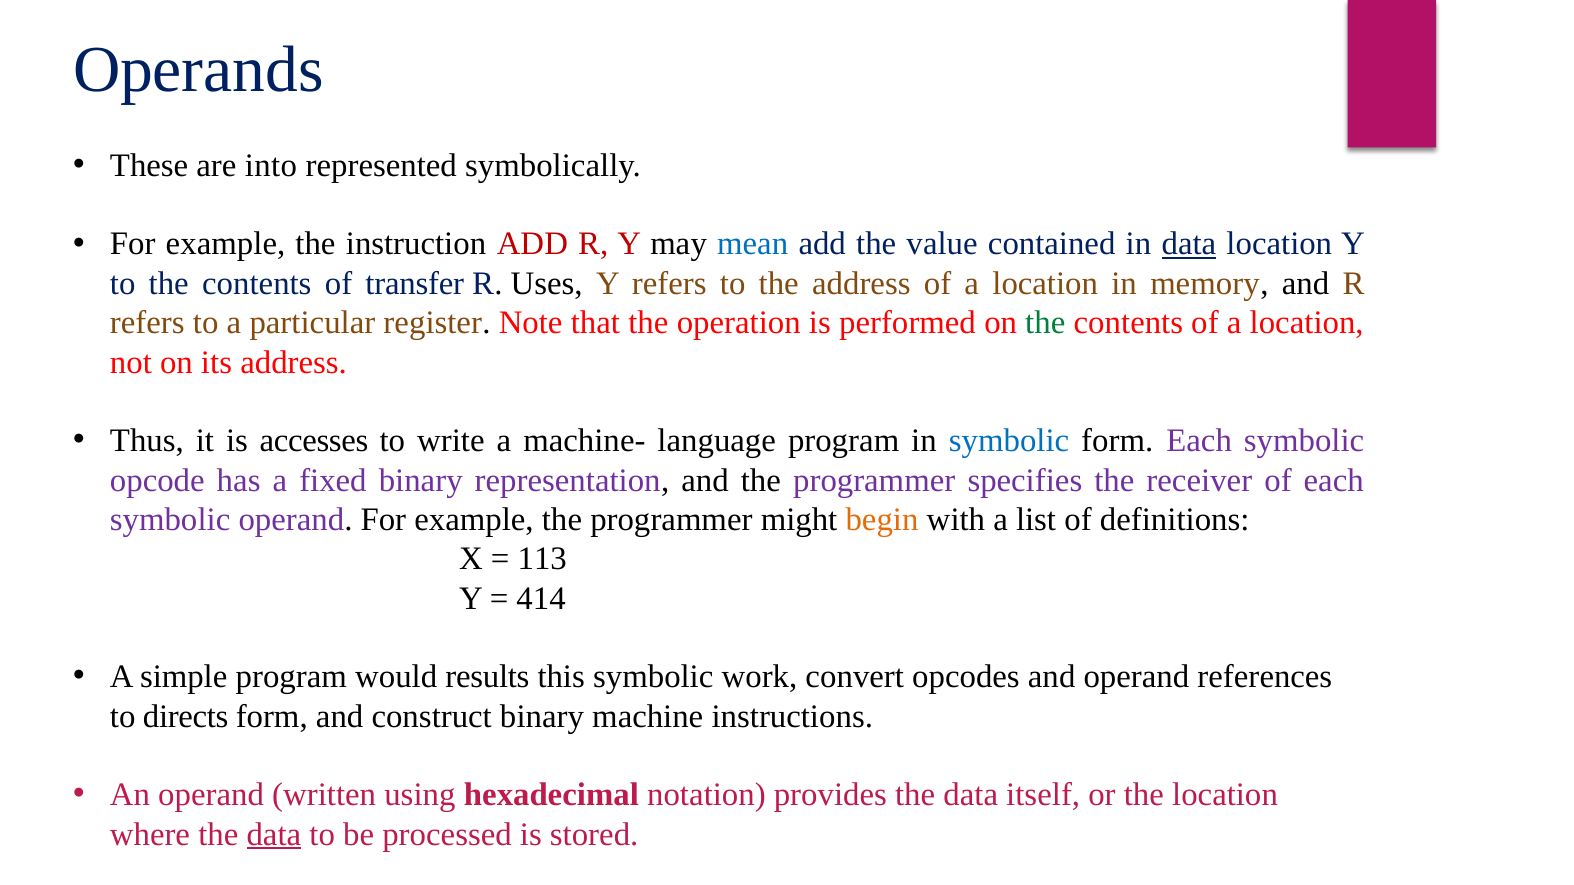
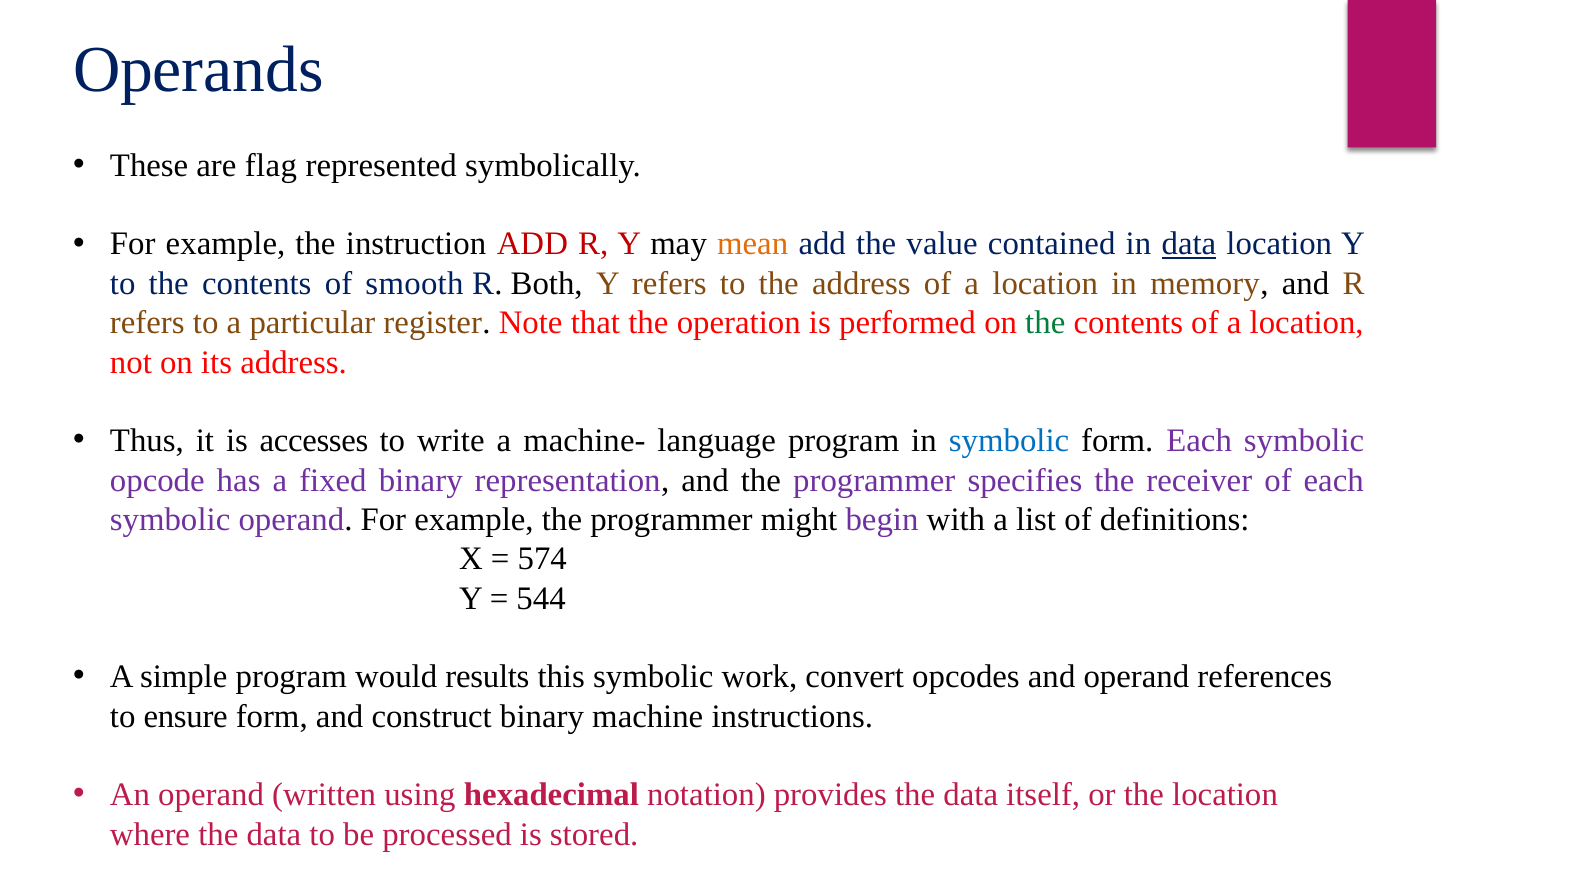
into: into -> flag
mean colour: blue -> orange
transfer: transfer -> smooth
Uses: Uses -> Both
begin colour: orange -> purple
113: 113 -> 574
414: 414 -> 544
directs: directs -> ensure
data at (274, 835) underline: present -> none
